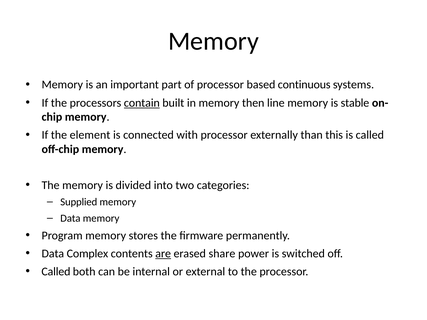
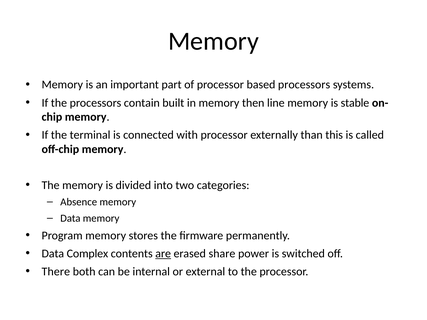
based continuous: continuous -> processors
contain underline: present -> none
element: element -> terminal
Supplied: Supplied -> Absence
Called at (56, 272): Called -> There
